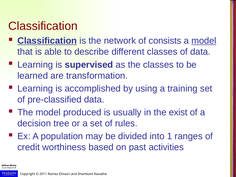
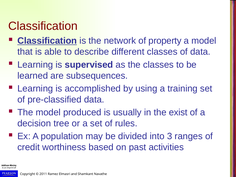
consists: consists -> property
model at (204, 41) underline: present -> none
transformation: transformation -> subsequences
1: 1 -> 3
